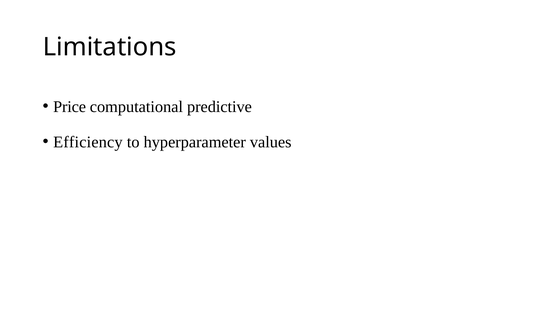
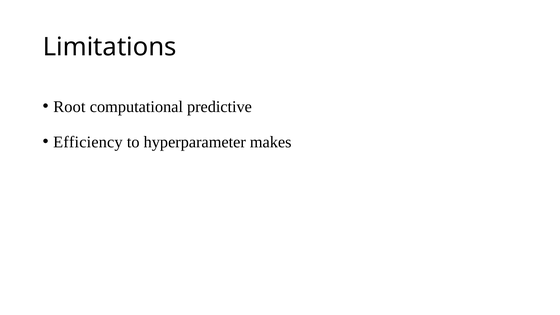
Price: Price -> Root
values: values -> makes
